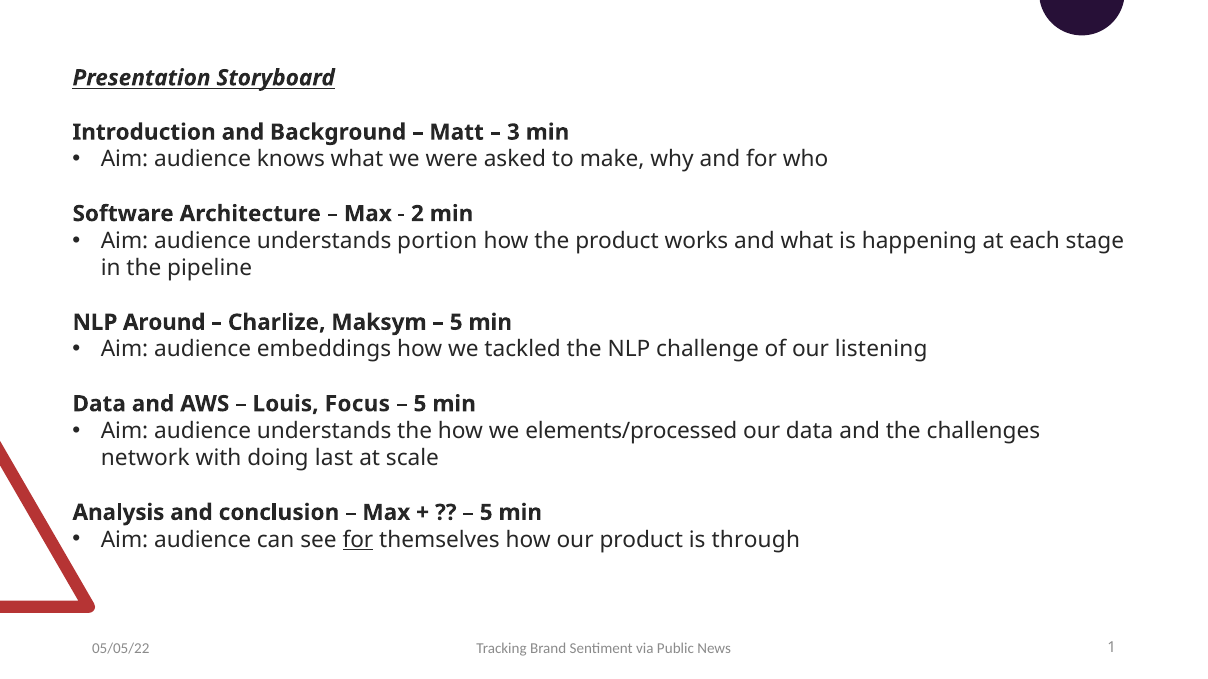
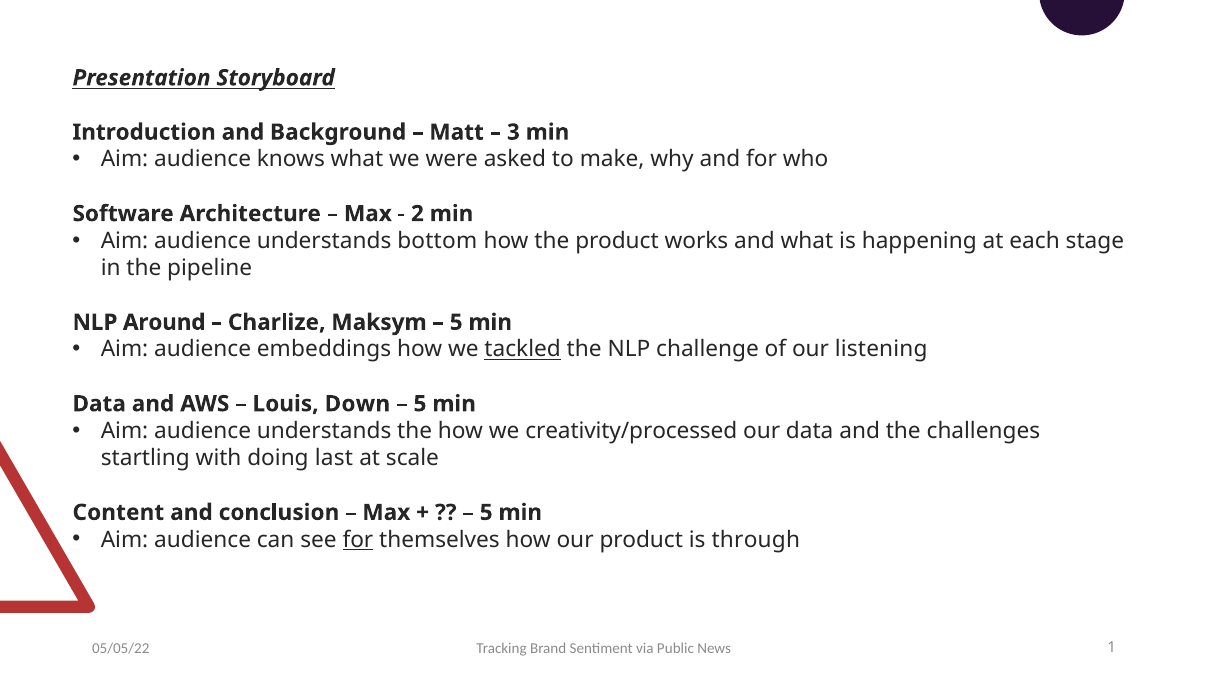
portion: portion -> bottom
tackled underline: none -> present
Focus: Focus -> Down
elements/processed: elements/processed -> creativity/processed
network: network -> startling
Analysis: Analysis -> Content
